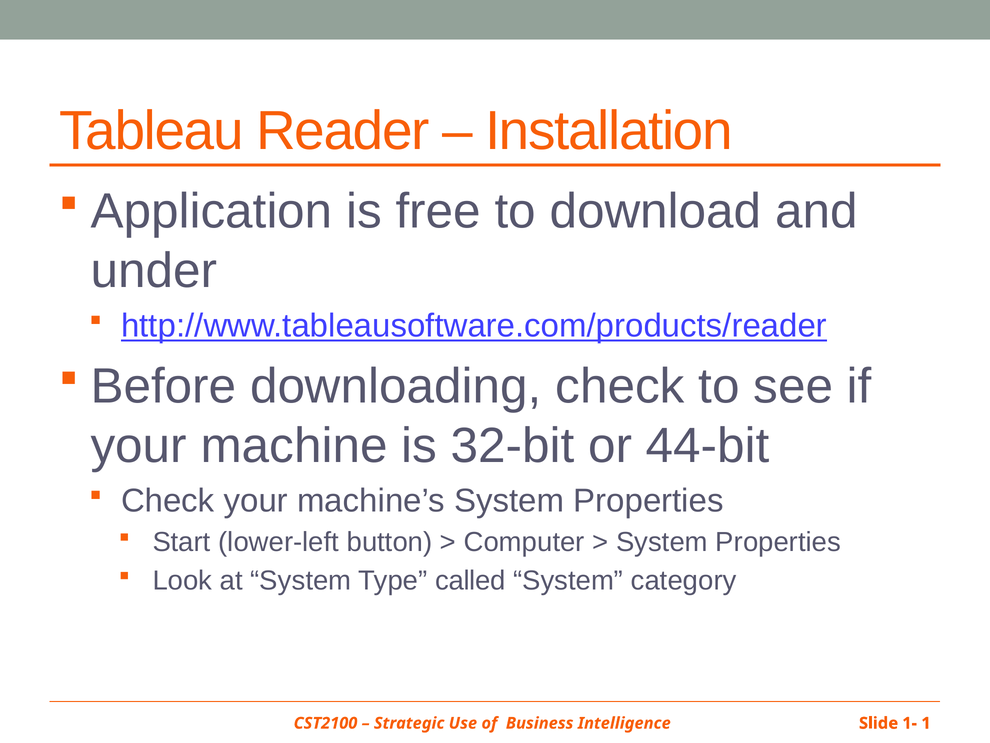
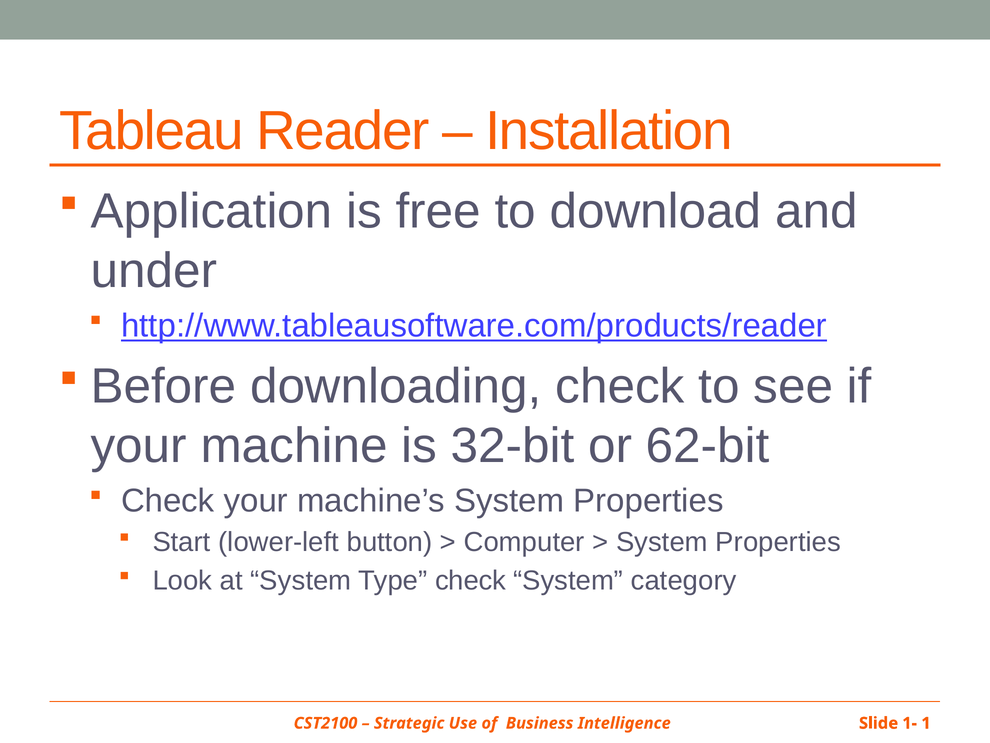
44-bit: 44-bit -> 62-bit
Type called: called -> check
